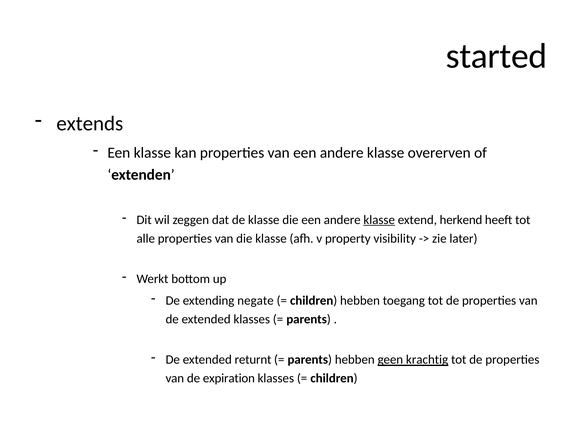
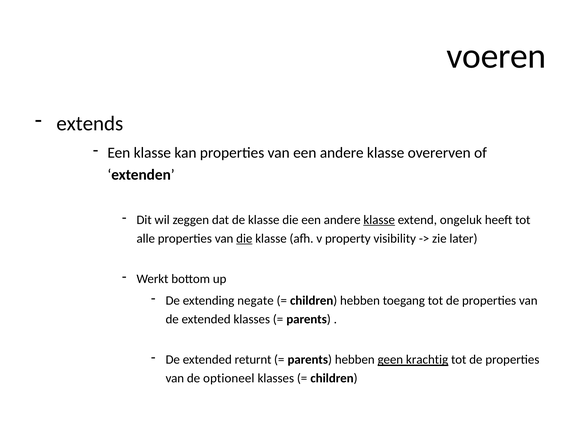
started: started -> voeren
herkend: herkend -> ongeluk
die at (244, 238) underline: none -> present
expiration: expiration -> optioneel
